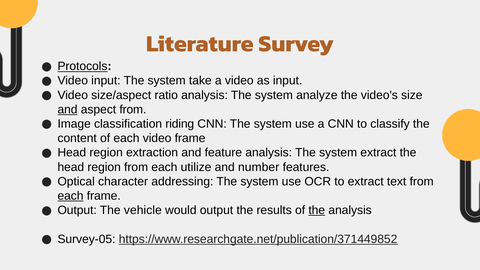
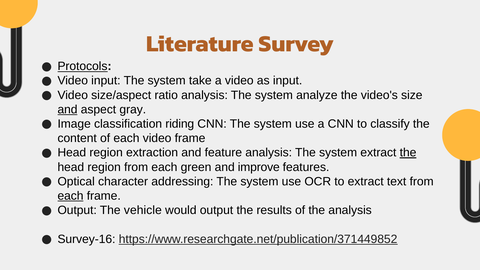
aspect from: from -> gray
the at (408, 153) underline: none -> present
utilize: utilize -> green
number: number -> improve
the at (317, 210) underline: present -> none
Survey-05: Survey-05 -> Survey-16
